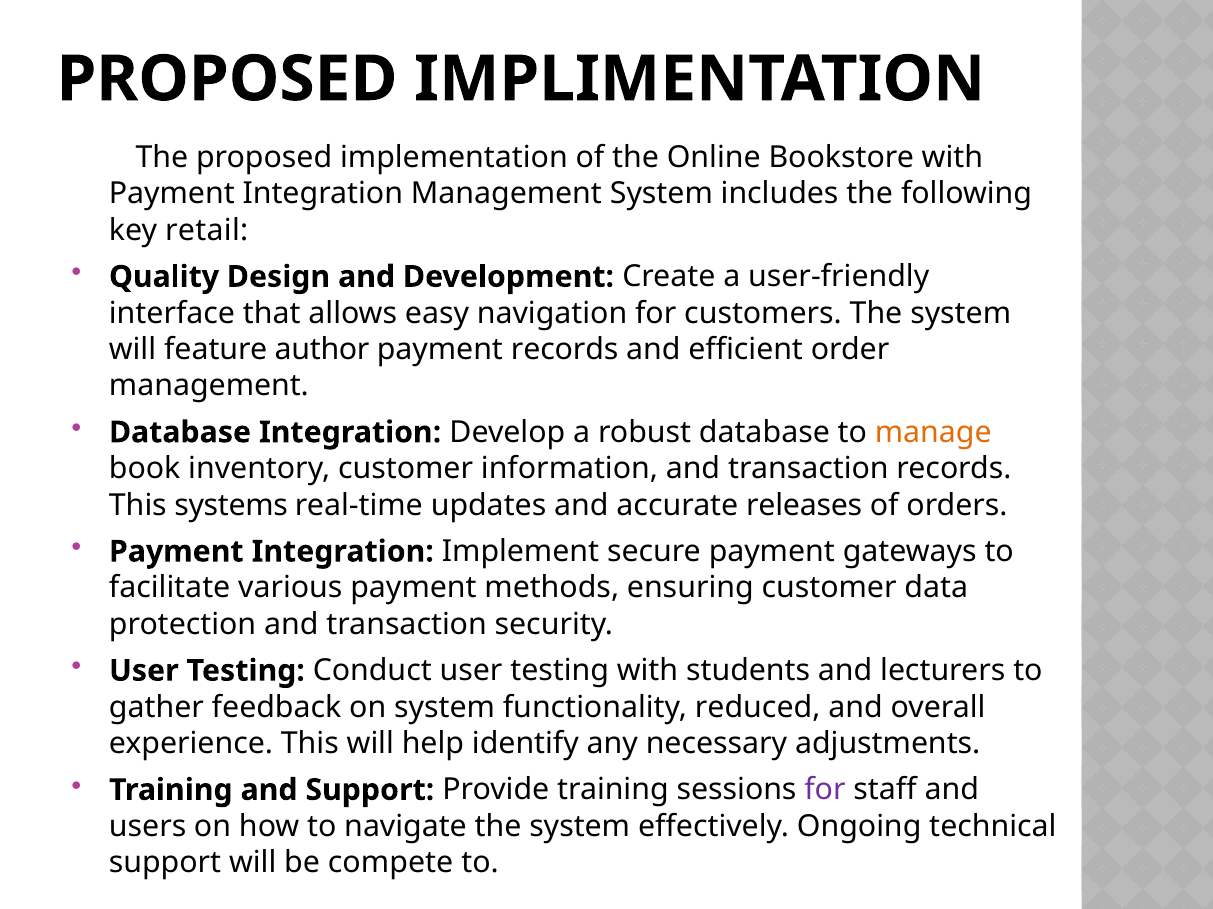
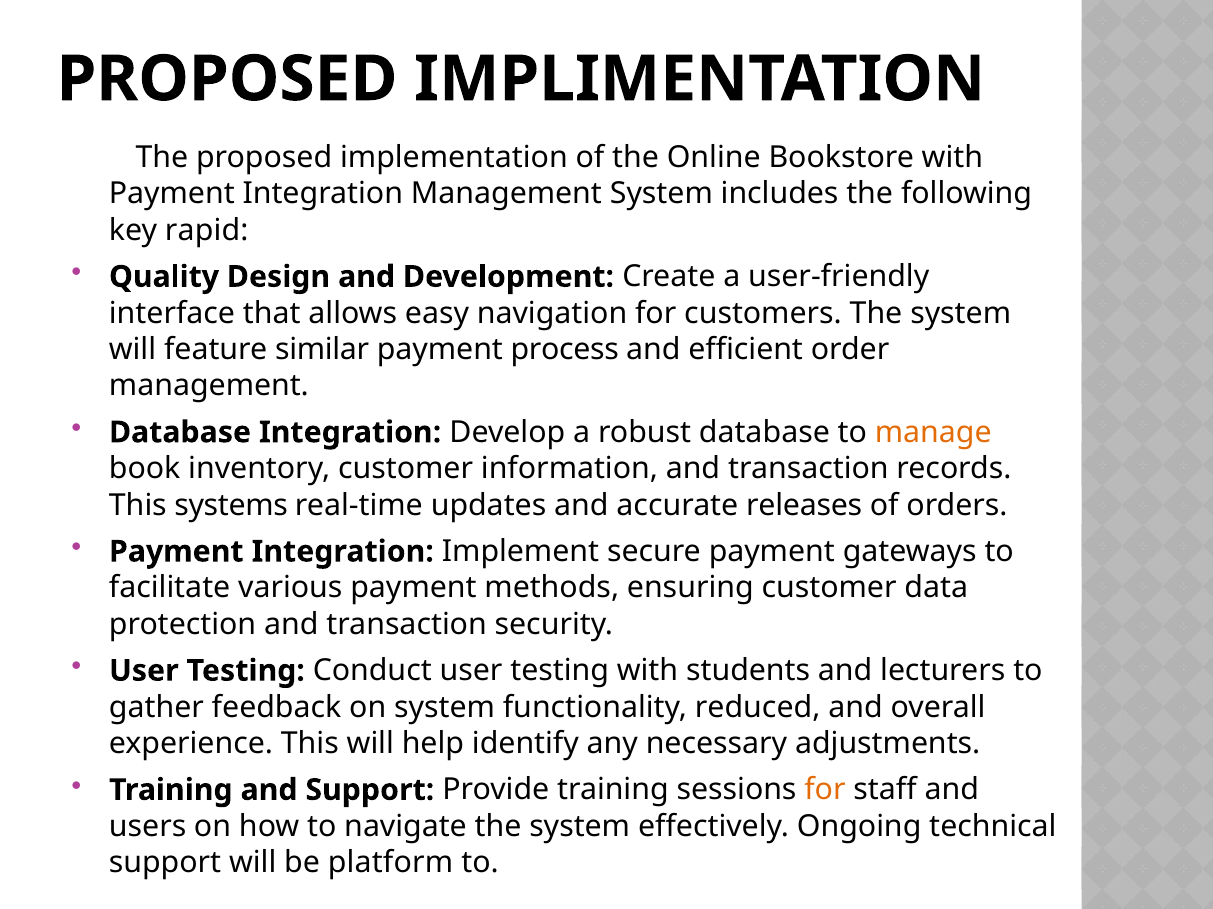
retail: retail -> rapid
author: author -> similar
payment records: records -> process
for at (825, 791) colour: purple -> orange
compete: compete -> platform
